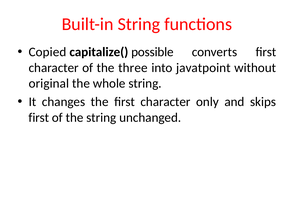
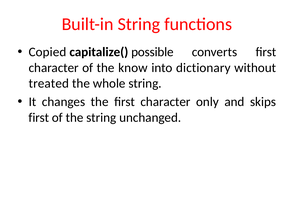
three: three -> know
javatpoint: javatpoint -> dictionary
original: original -> treated
